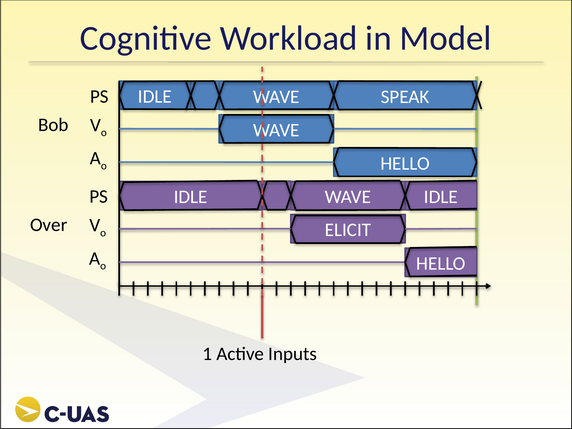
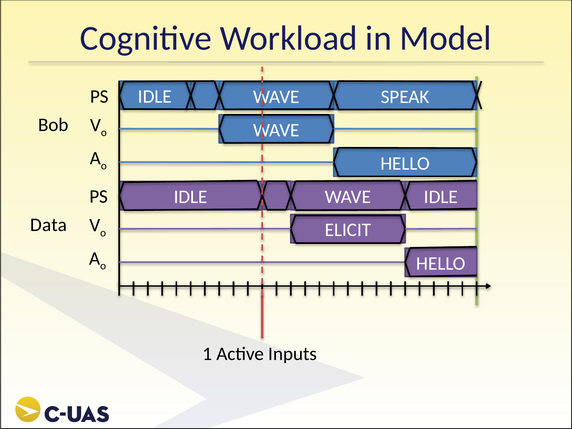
Over: Over -> Data
